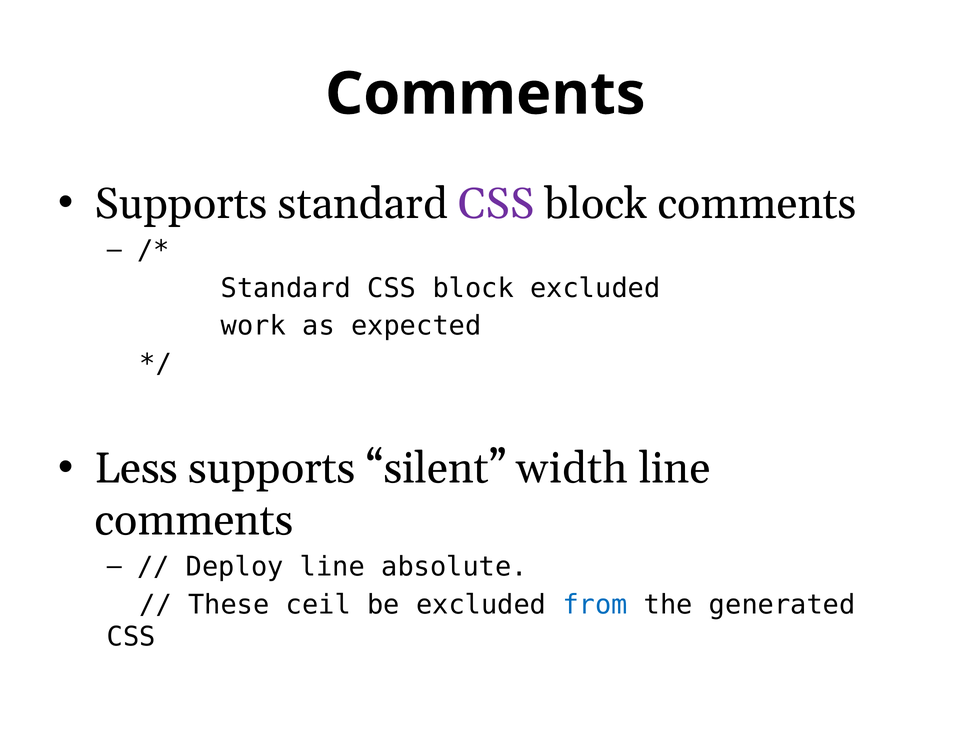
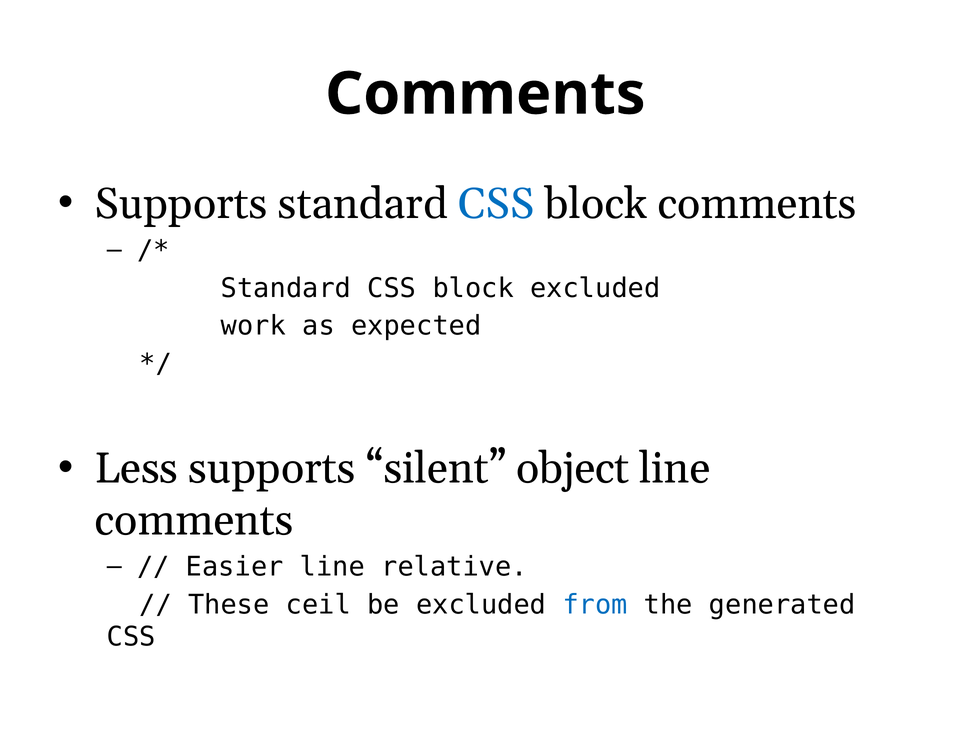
CSS at (496, 204) colour: purple -> blue
width: width -> object
Deploy: Deploy -> Easier
absolute: absolute -> relative
